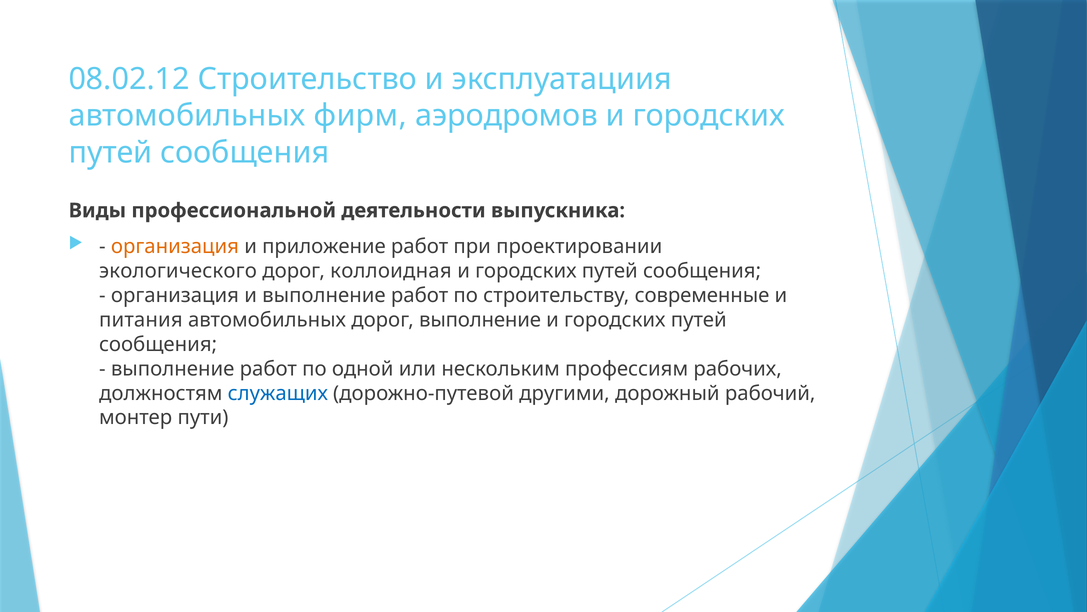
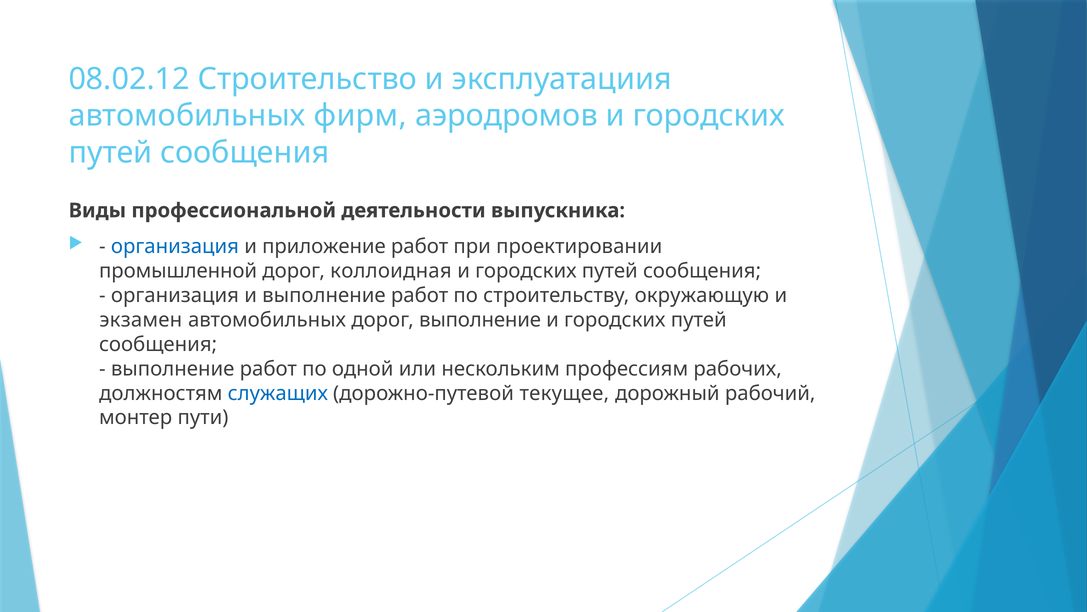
организация at (175, 246) colour: orange -> blue
экологического: экологического -> промышленной
современные: современные -> окружающую
питания: питания -> экзамен
другими: другими -> текущее
